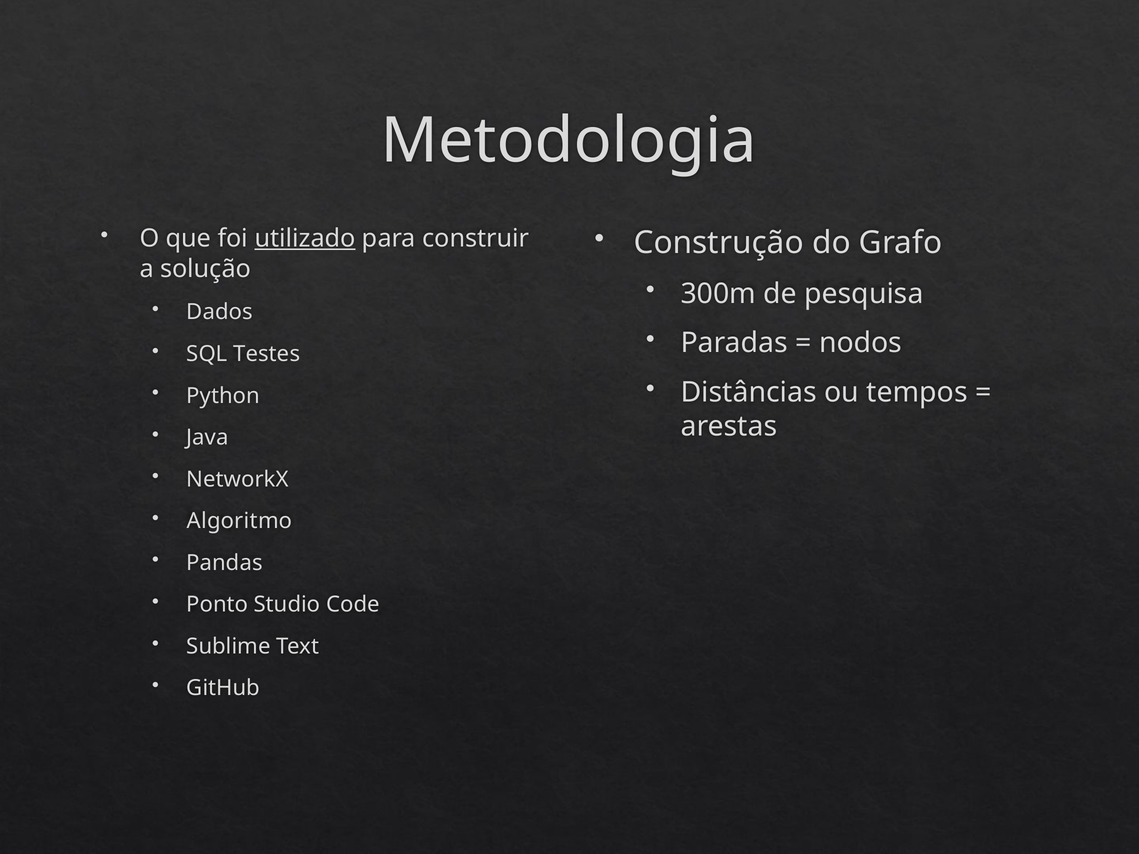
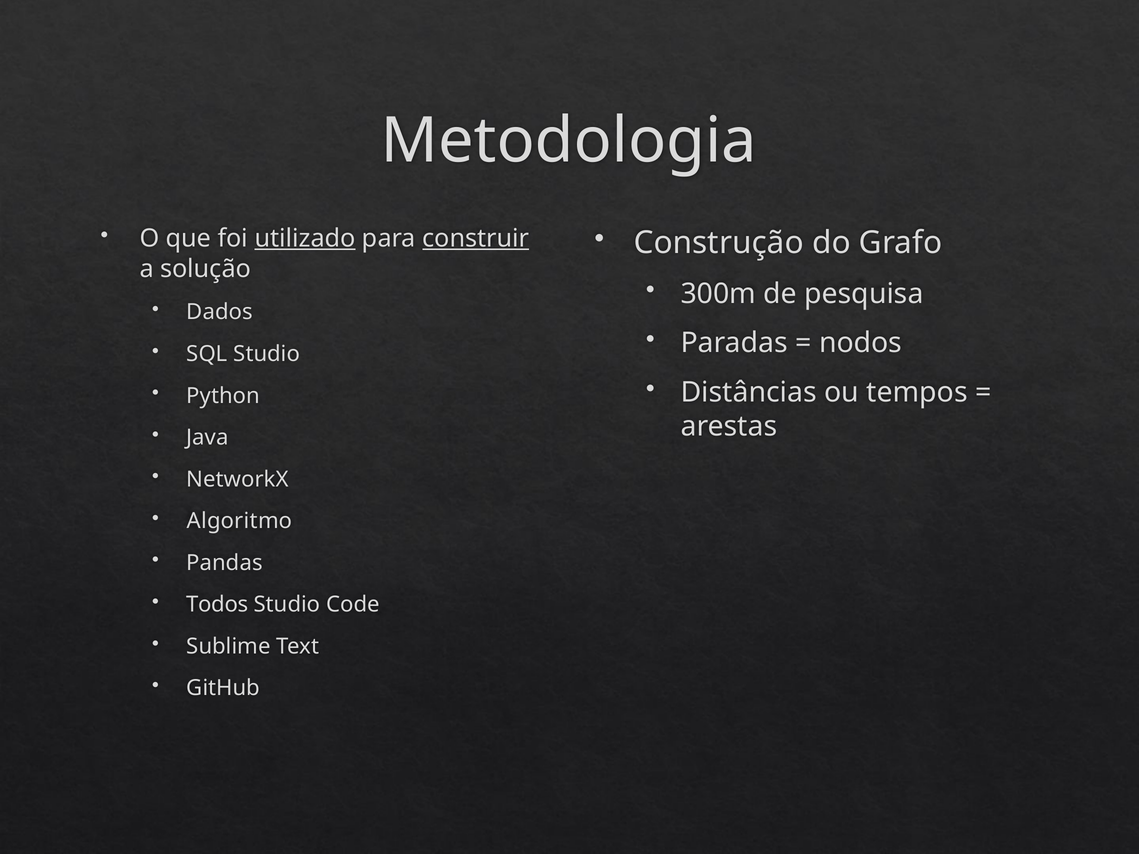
construir underline: none -> present
SQL Testes: Testes -> Studio
Ponto: Ponto -> Todos
